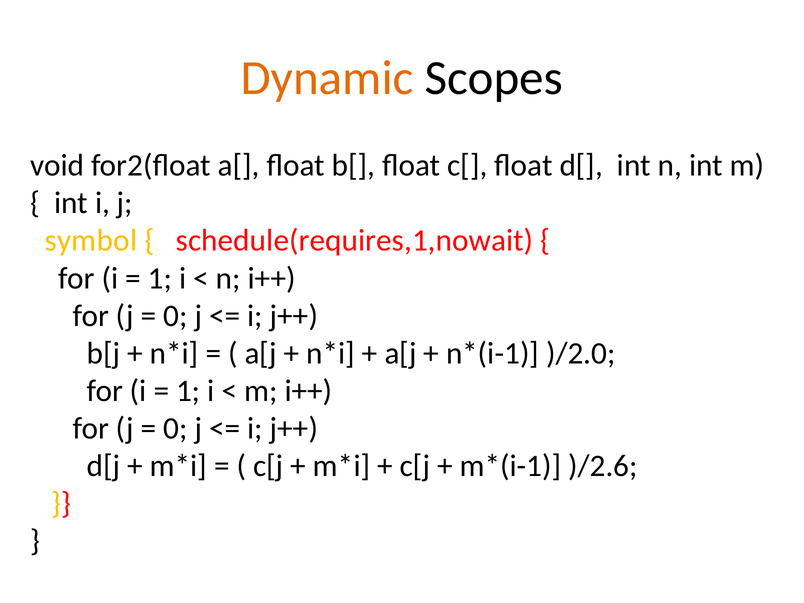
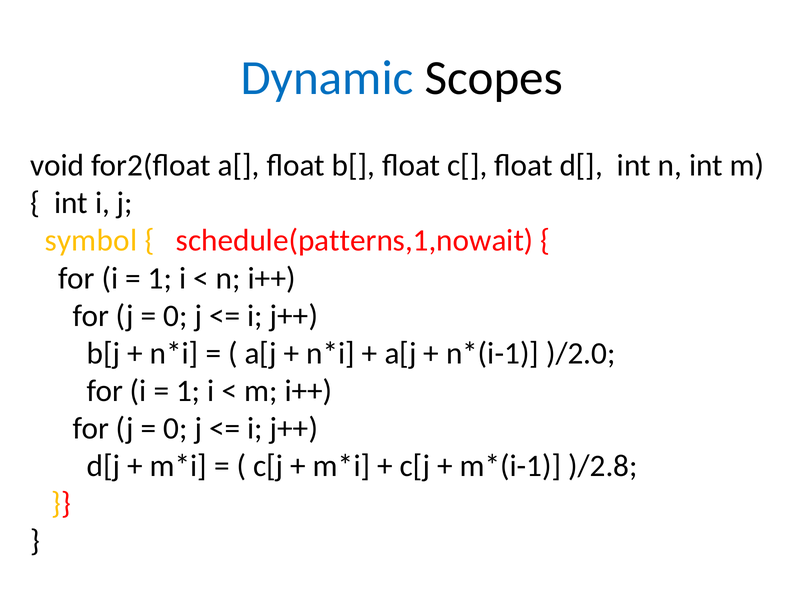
Dynamic colour: orange -> blue
schedule(requires,1,nowait: schedule(requires,1,nowait -> schedule(patterns,1,nowait
)/2.6: )/2.6 -> )/2.8
